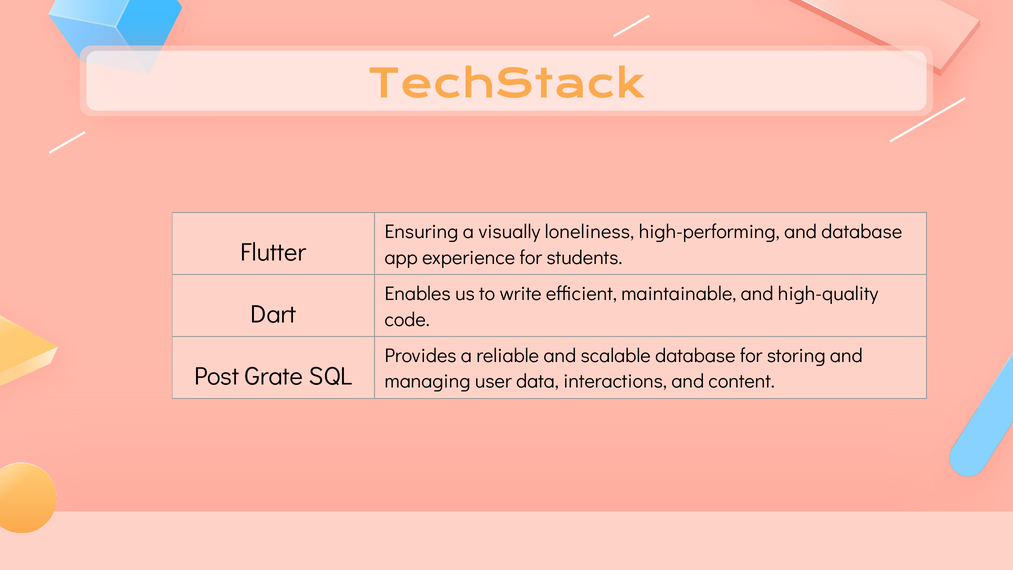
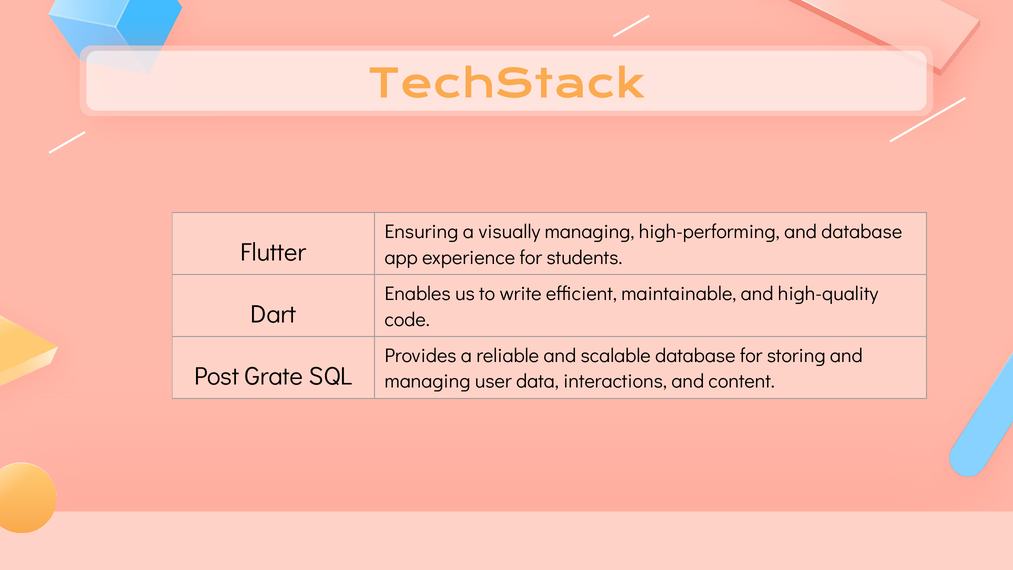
visually loneliness: loneliness -> managing
